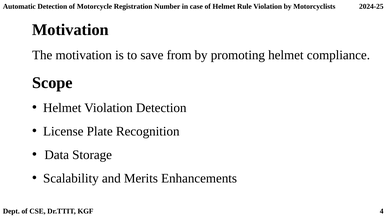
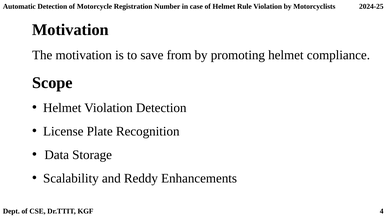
Merits: Merits -> Reddy
